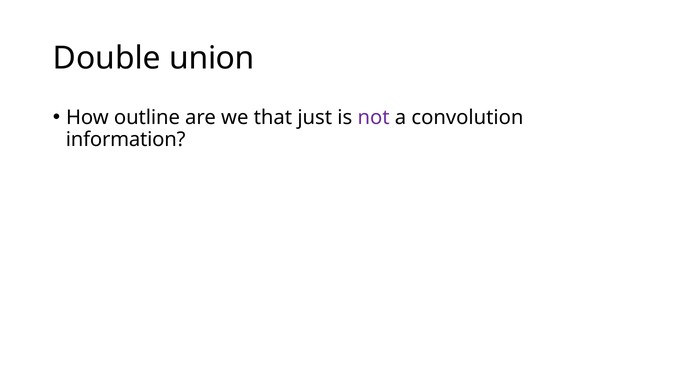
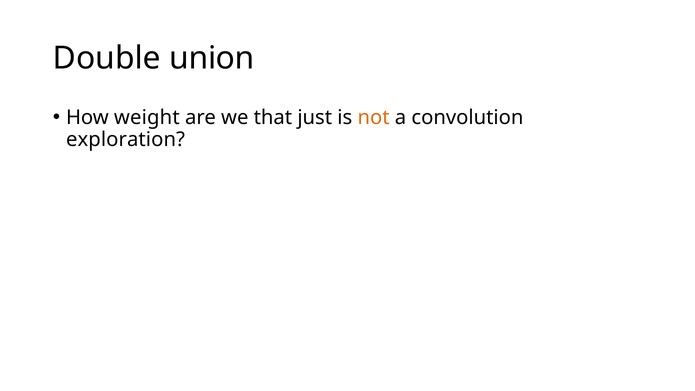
outline: outline -> weight
not colour: purple -> orange
information: information -> exploration
